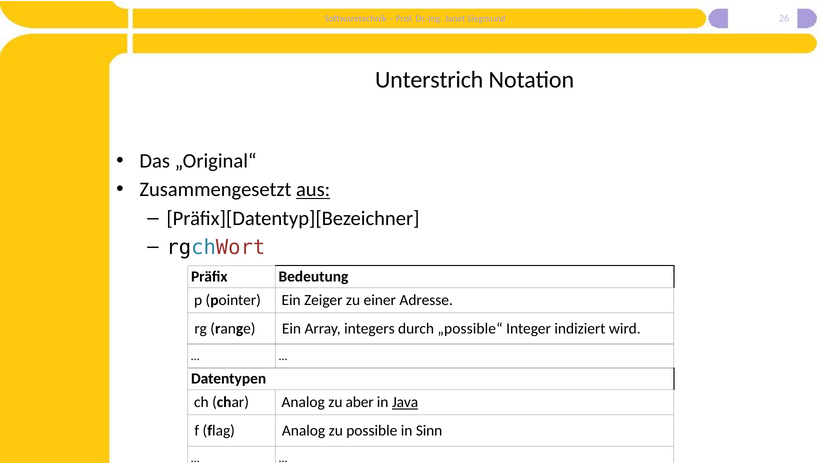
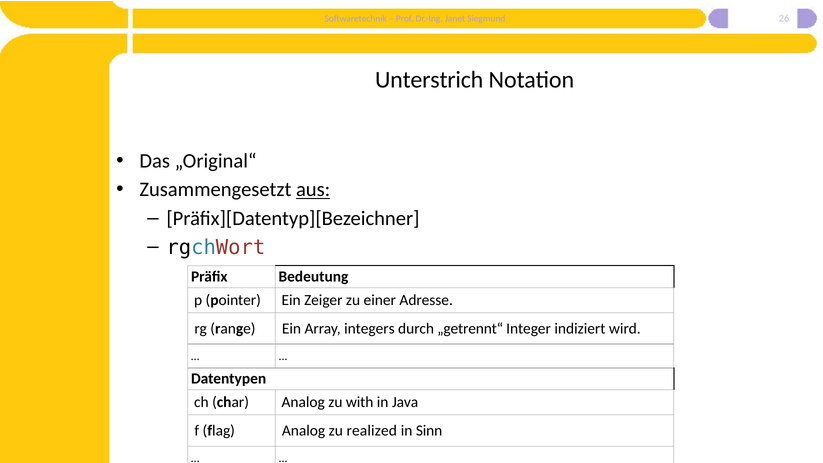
„possible“: „possible“ -> „getrennt“
aber: aber -> with
Java underline: present -> none
possible: possible -> realized
